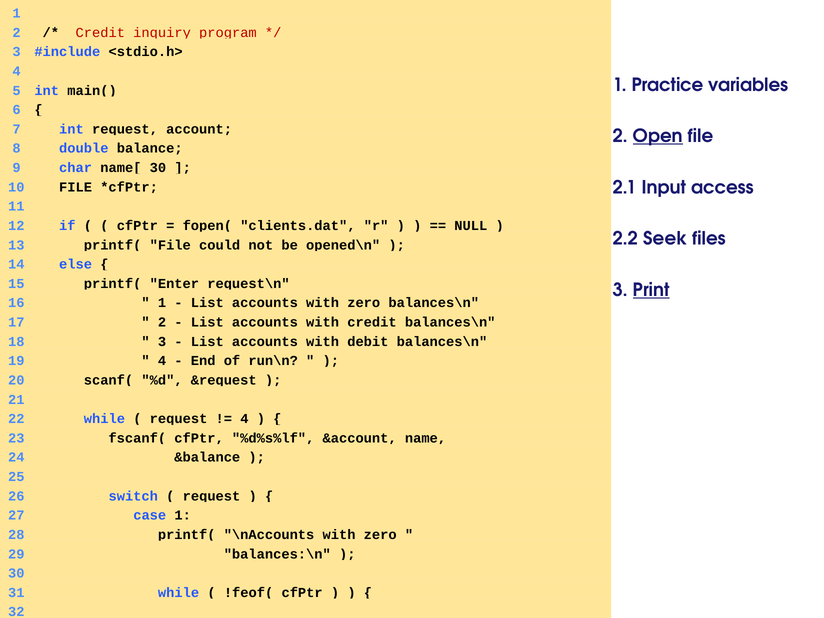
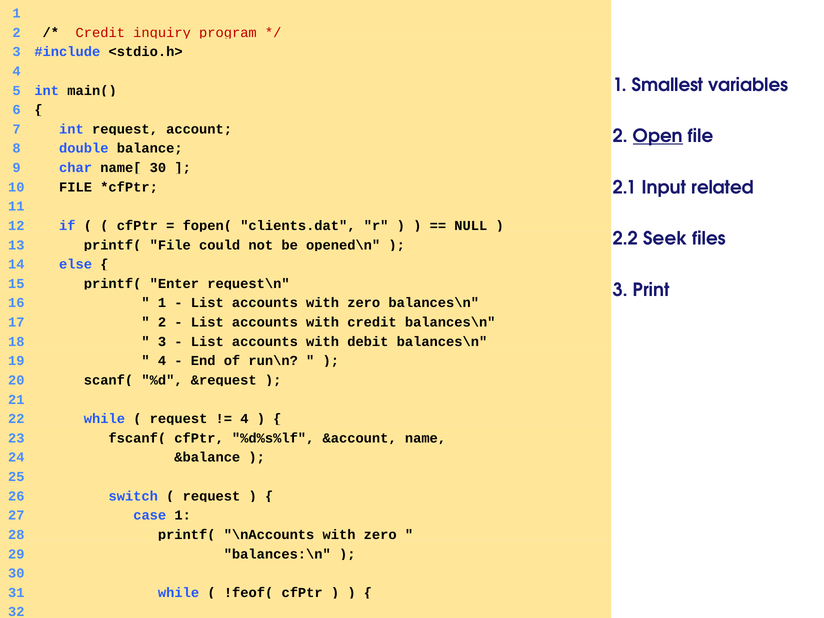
Practice: Practice -> Smallest
access: access -> related
Print underline: present -> none
